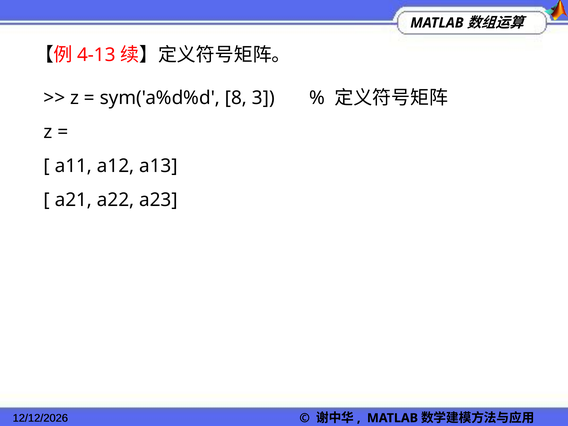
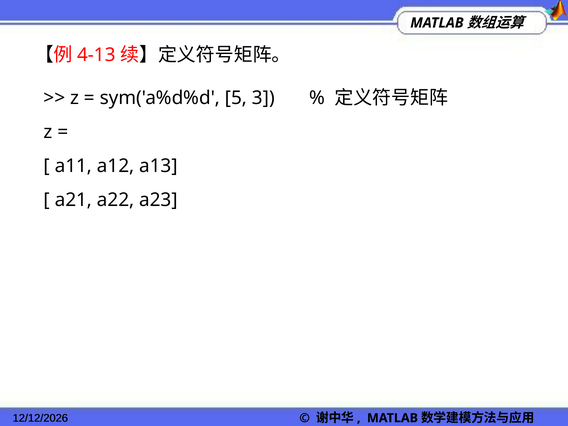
8: 8 -> 5
